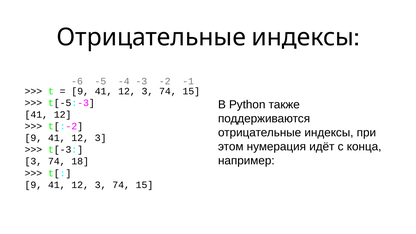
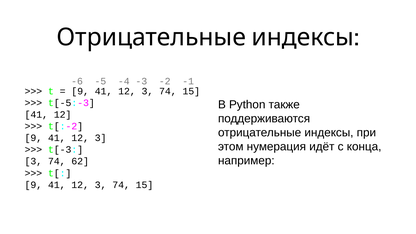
18: 18 -> 62
